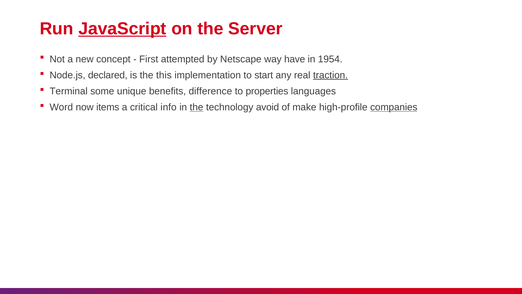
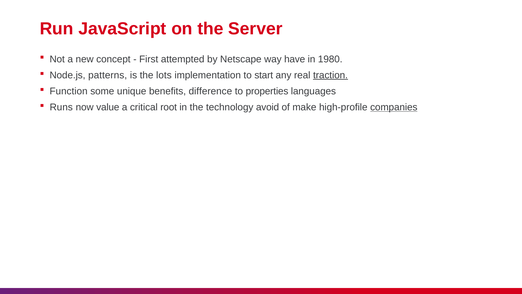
JavaScript underline: present -> none
1954: 1954 -> 1980
declared: declared -> patterns
this: this -> lots
Terminal: Terminal -> Function
Word: Word -> Runs
items: items -> value
info: info -> root
the at (197, 107) underline: present -> none
